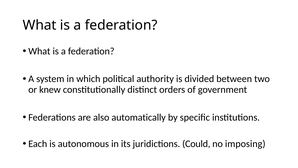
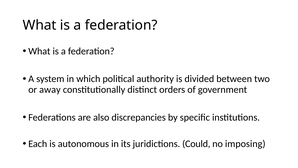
knew: knew -> away
automatically: automatically -> discrepancies
